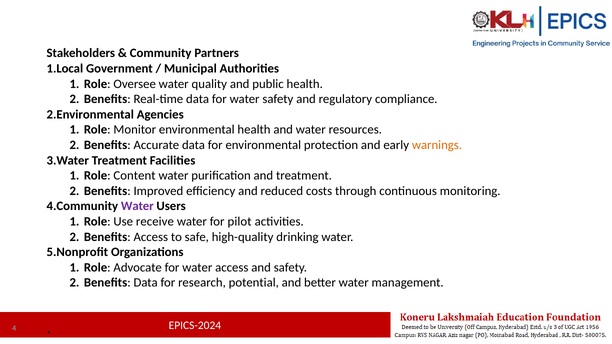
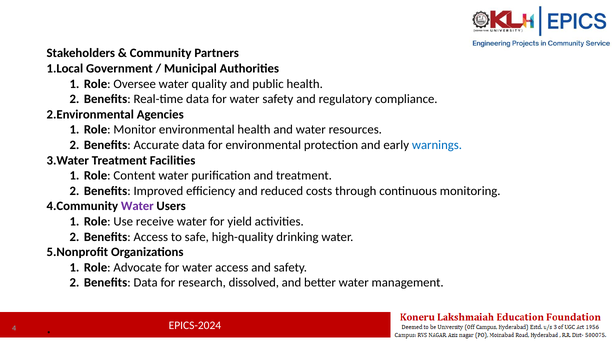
warnings colour: orange -> blue
pilot: pilot -> yield
potential: potential -> dissolved
